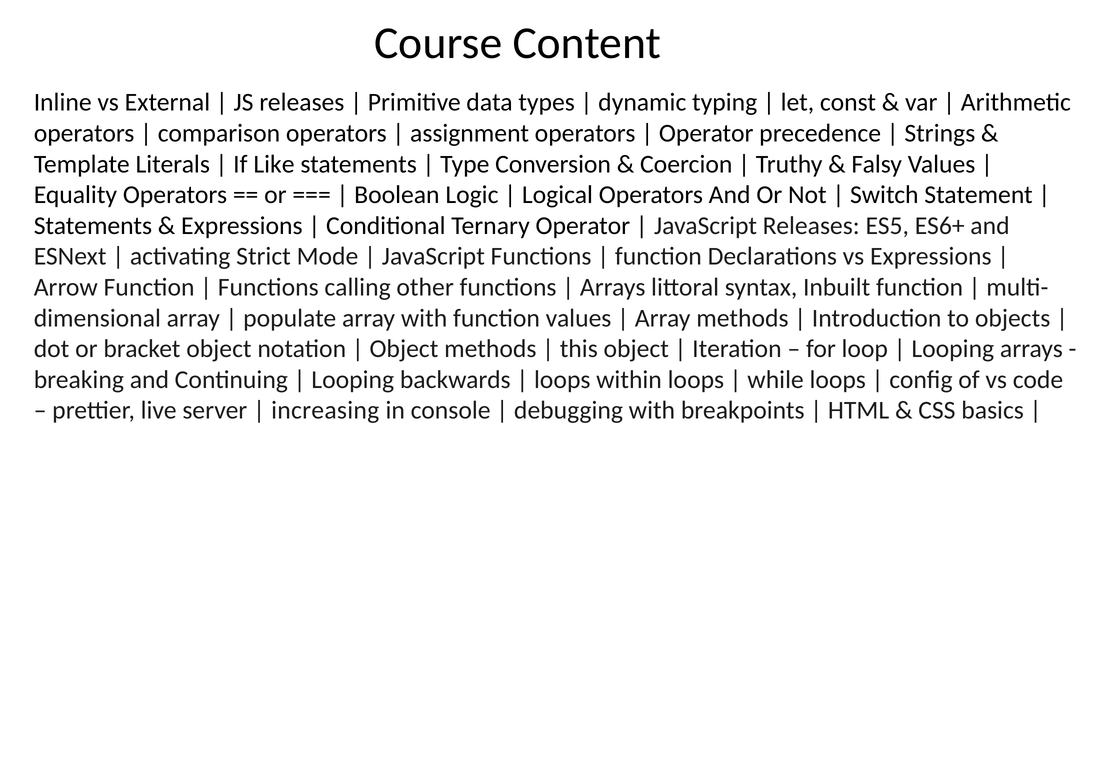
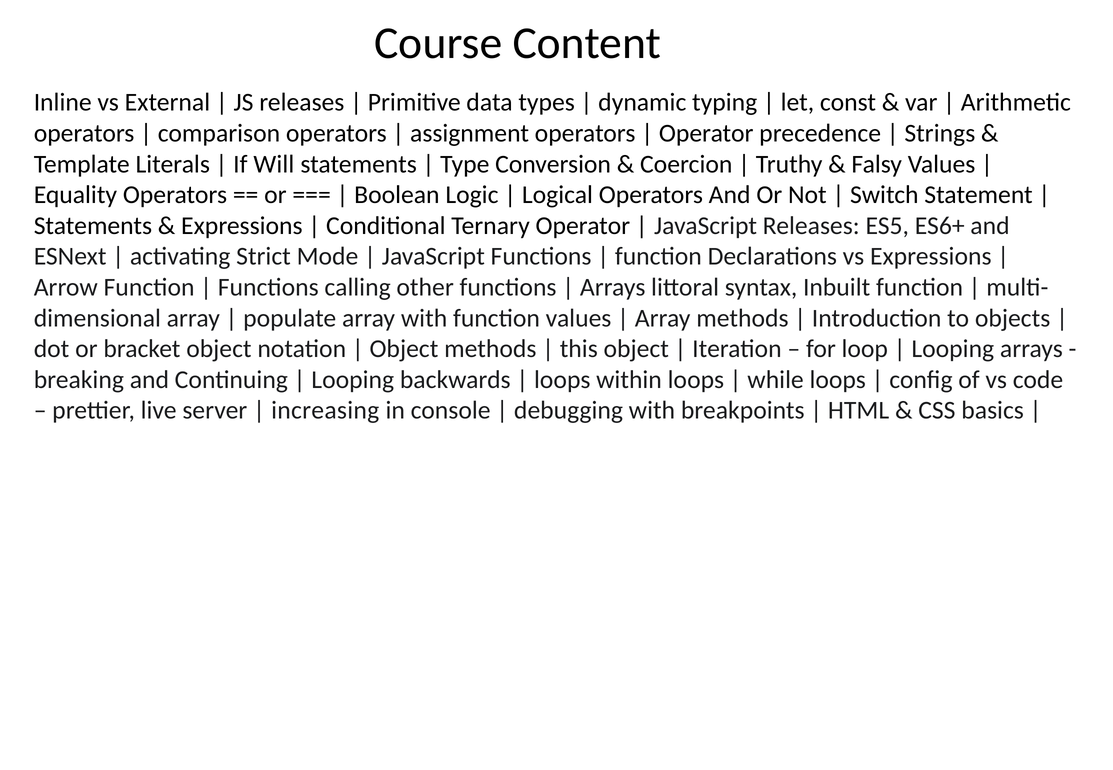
Like: Like -> Will
